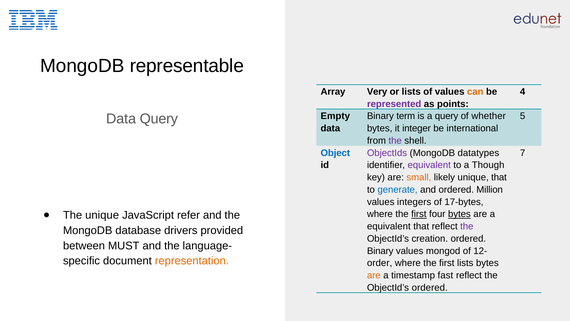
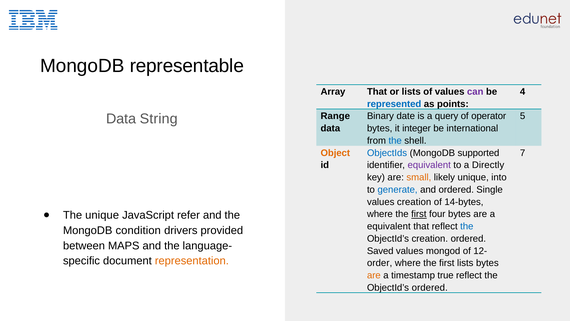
Array Very: Very -> That
can colour: orange -> purple
represented colour: purple -> blue
Empty: Empty -> Range
term: term -> date
whether: whether -> operator
Data Query: Query -> String
the at (395, 141) colour: purple -> blue
Object colour: blue -> orange
ObjectIds colour: purple -> blue
datatypes: datatypes -> supported
Though: Though -> Directly
unique that: that -> into
Million: Million -> Single
values integers: integers -> creation
17-bytes: 17-bytes -> 14-bytes
bytes at (459, 214) underline: present -> none
the at (467, 226) colour: purple -> blue
database: database -> condition
MUST: MUST -> MAPS
Binary at (380, 251): Binary -> Saved
fast: fast -> true
